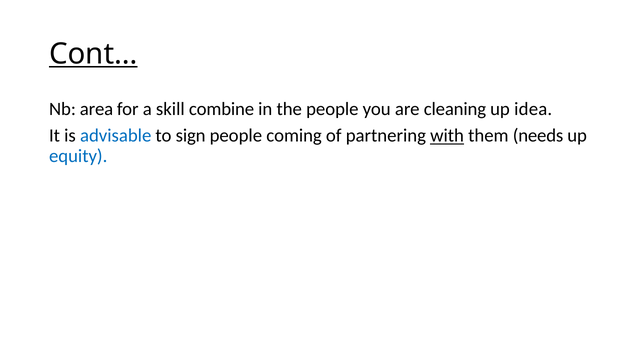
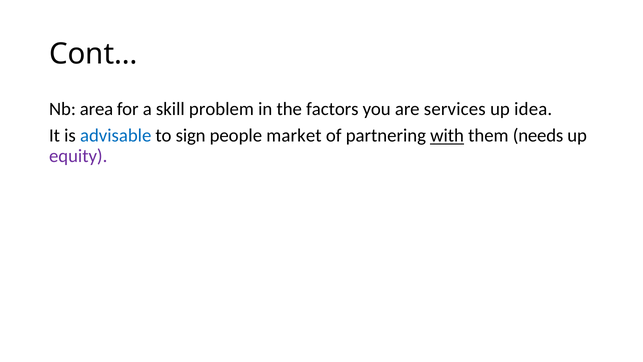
Cont… underline: present -> none
combine: combine -> problem
the people: people -> factors
cleaning: cleaning -> services
coming: coming -> market
equity colour: blue -> purple
